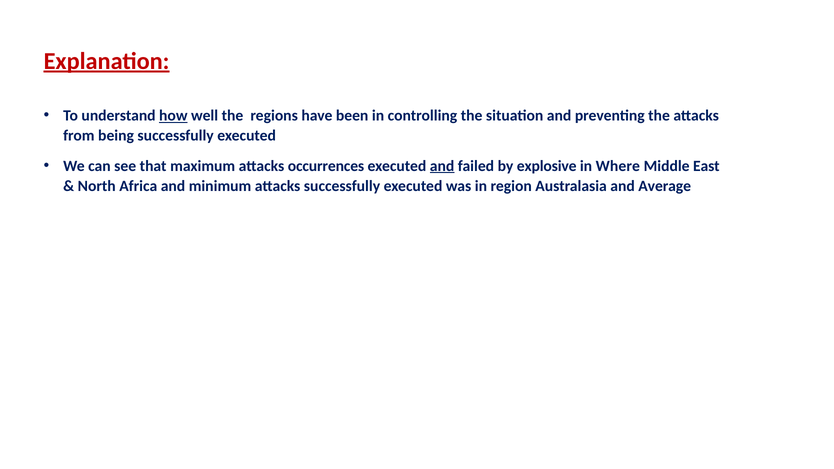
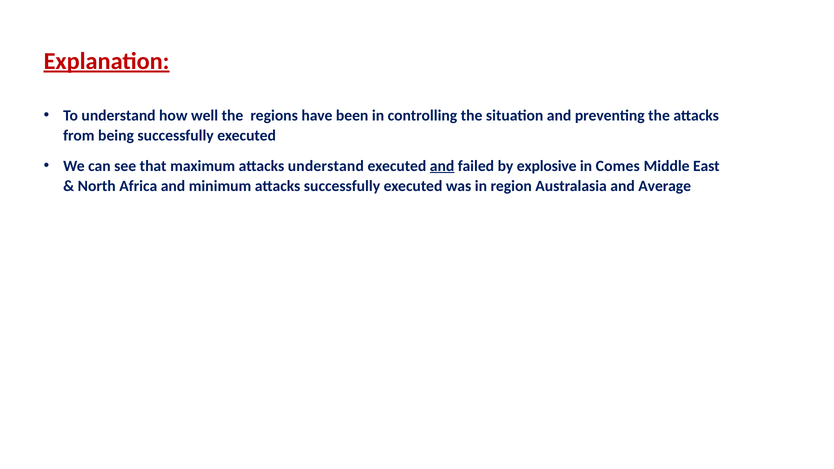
how underline: present -> none
attacks occurrences: occurrences -> understand
Where: Where -> Comes
